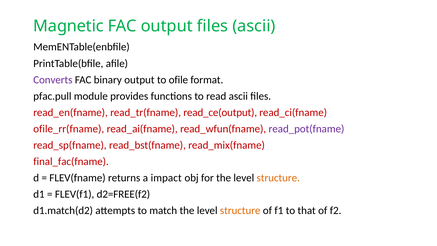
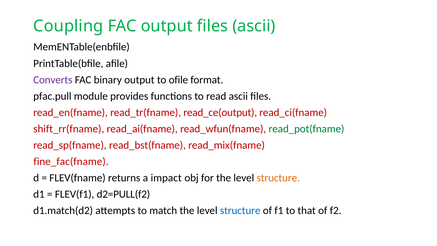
Magnetic: Magnetic -> Coupling
ofile_rr(fname: ofile_rr(fname -> shift_rr(fname
read_pot(fname colour: purple -> green
final_fac(fname: final_fac(fname -> fine_fac(fname
d2=FREE(f2: d2=FREE(f2 -> d2=PULL(f2
structure at (240, 210) colour: orange -> blue
